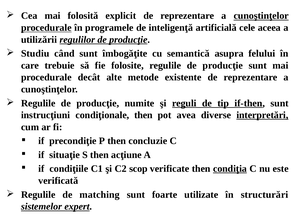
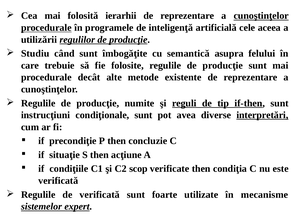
explicit: explicit -> ierarhii
condiţionale then: then -> sunt
condiţia underline: present -> none
de matching: matching -> verificată
structurări: structurări -> mecanisme
